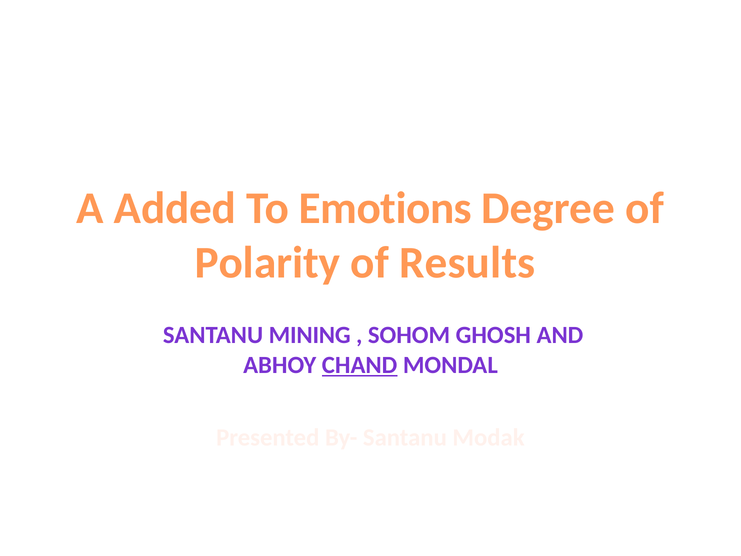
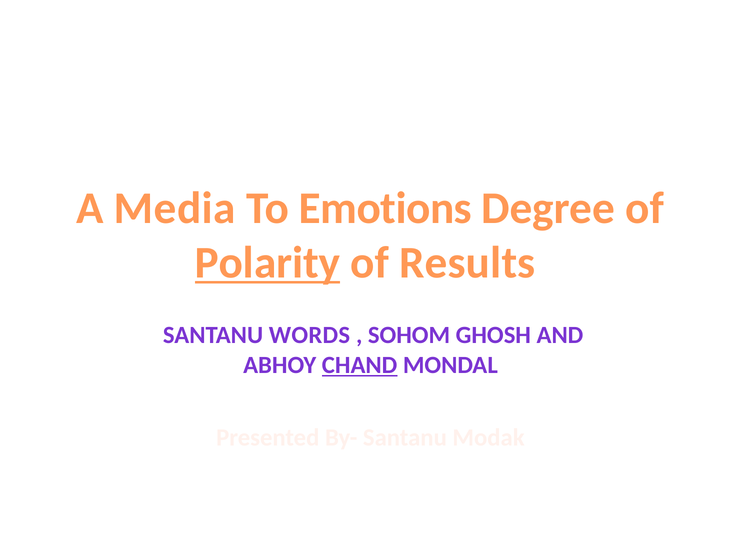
Added: Added -> Media
Polarity underline: none -> present
MINING: MINING -> WORDS
